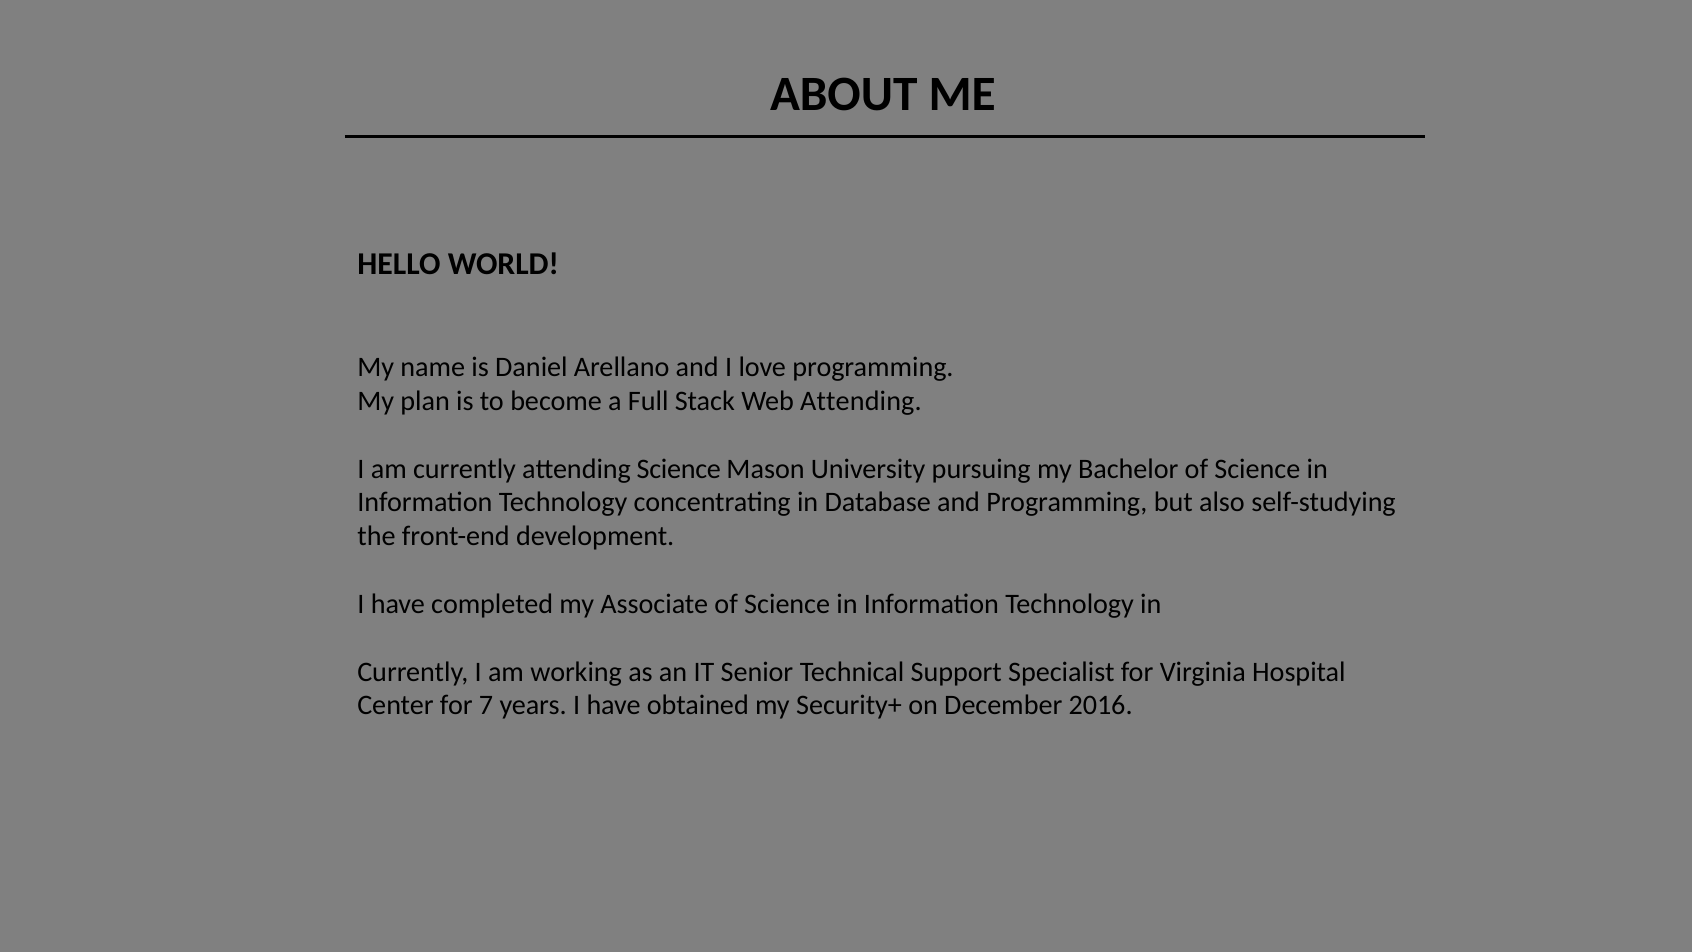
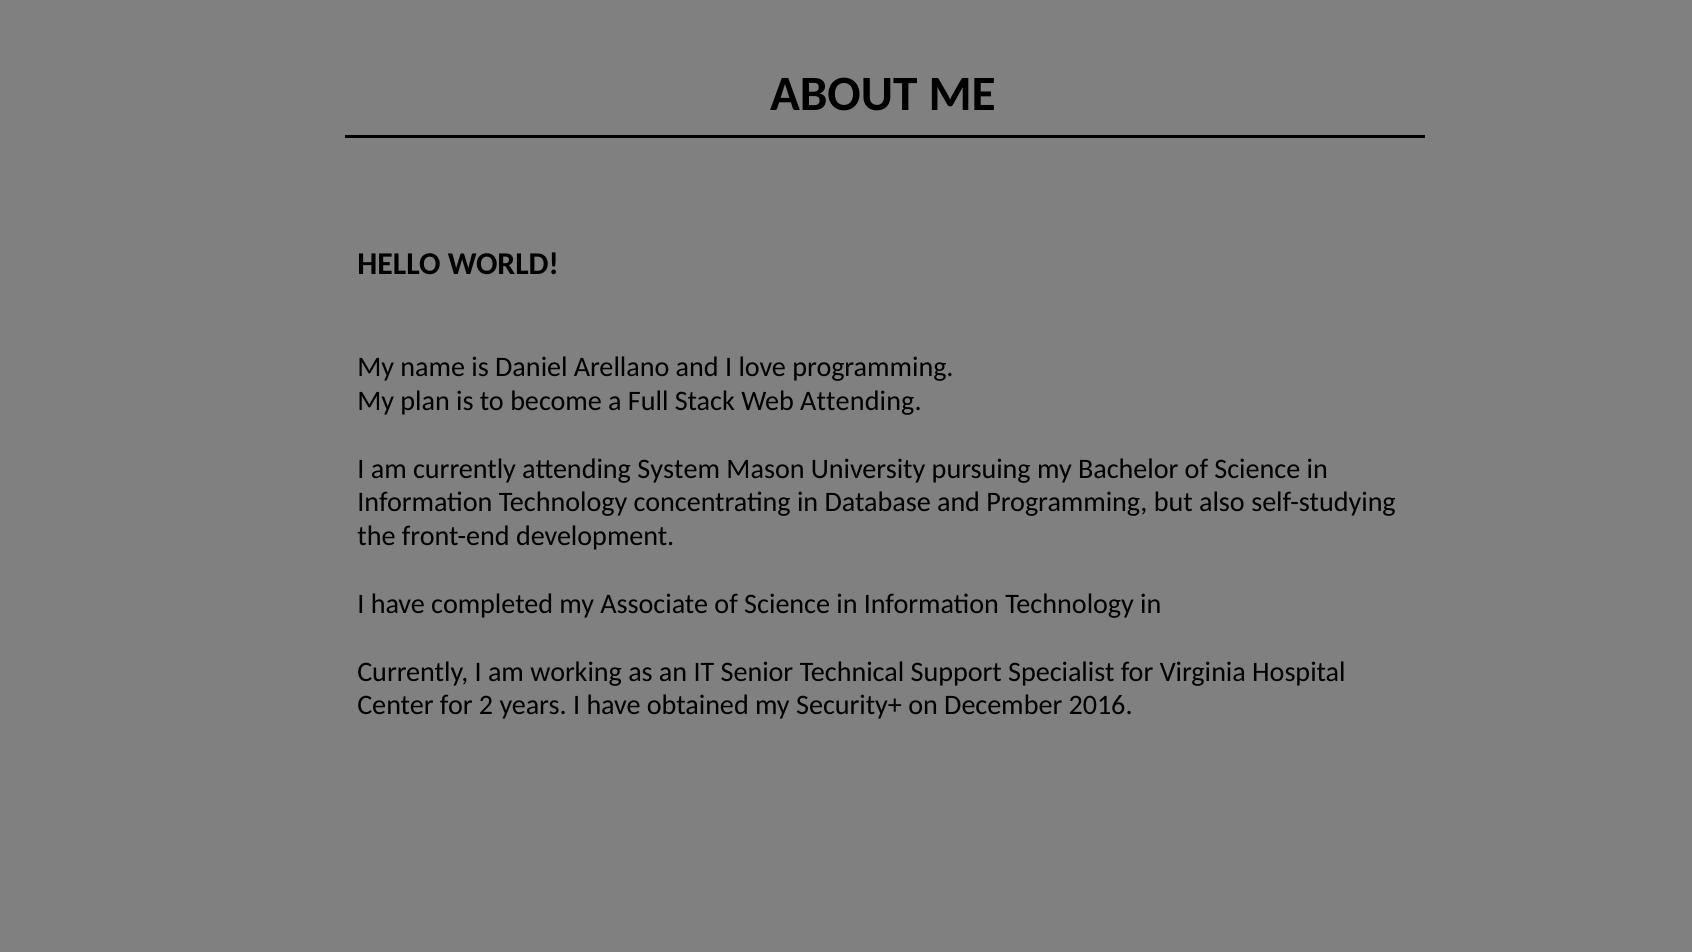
attending Science: Science -> System
7: 7 -> 2
